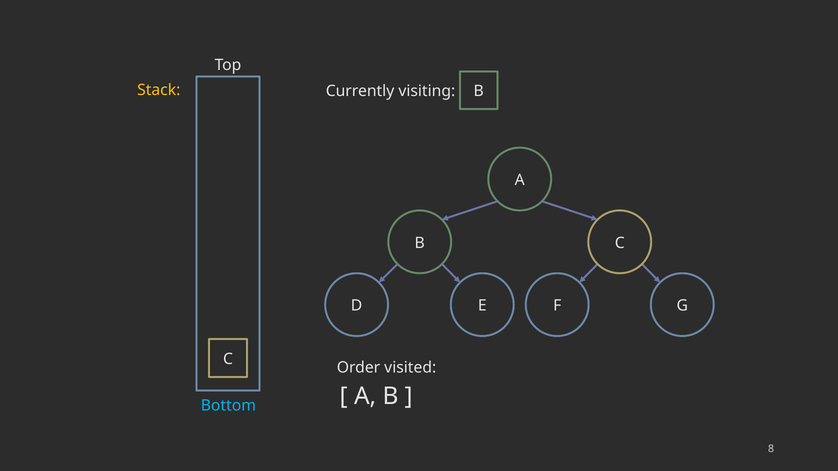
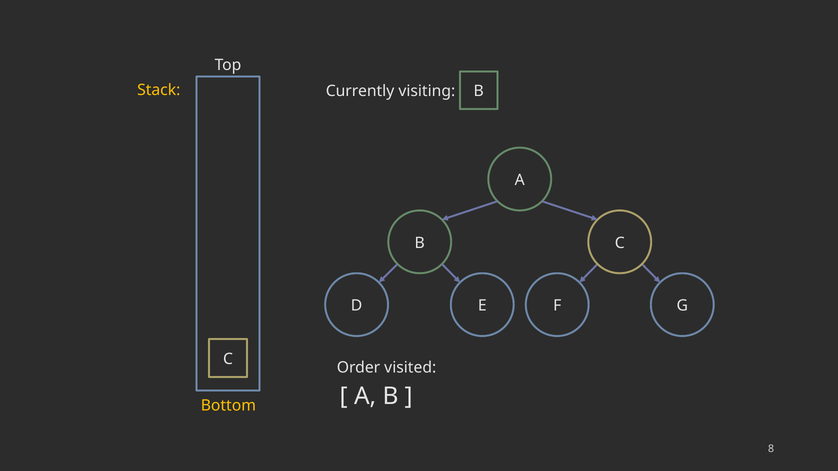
Bottom colour: light blue -> yellow
